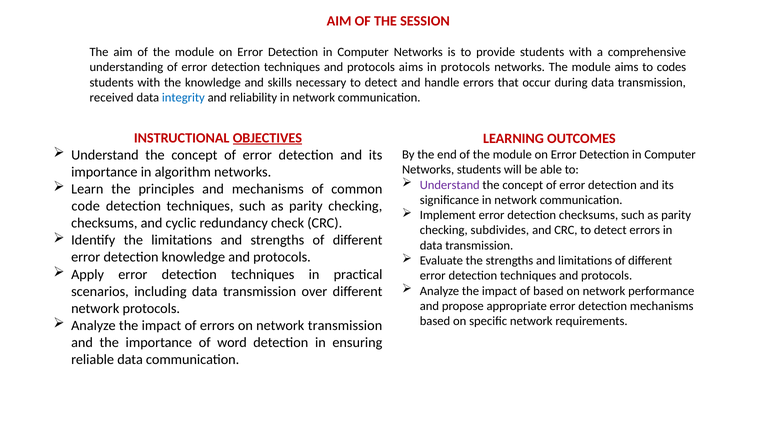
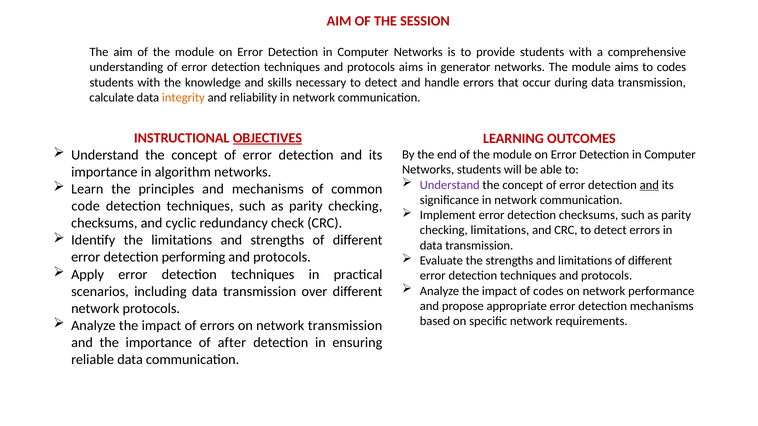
in protocols: protocols -> generator
received: received -> calculate
integrity colour: blue -> orange
and at (649, 185) underline: none -> present
checking subdivides: subdivides -> limitations
detection knowledge: knowledge -> performing
of based: based -> codes
word: word -> after
